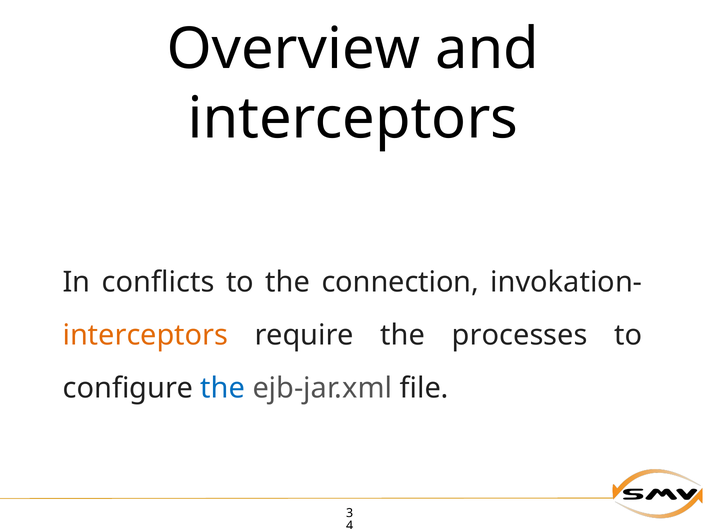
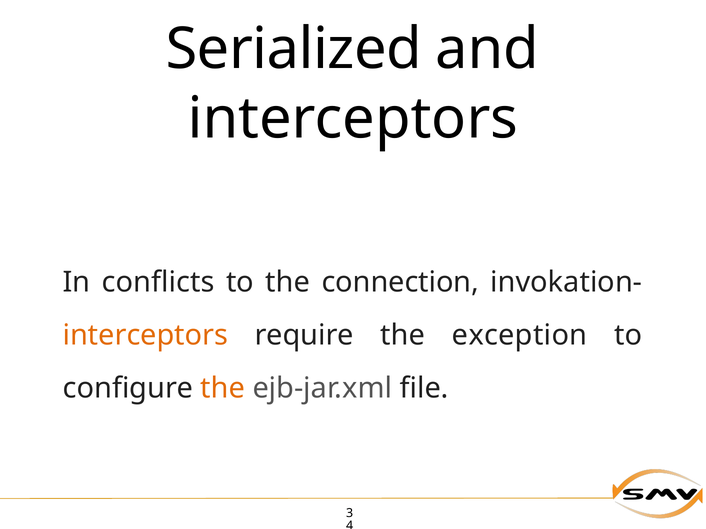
Overview: Overview -> Serialized
processes: processes -> exception
the at (223, 389) colour: blue -> orange
